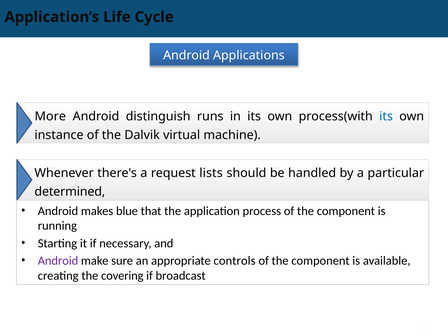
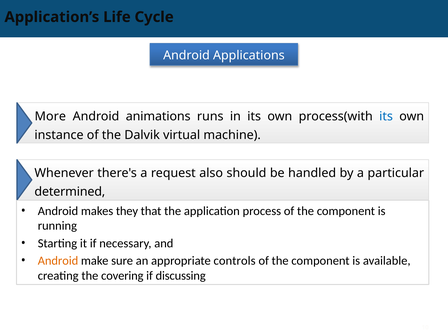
distinguish: distinguish -> animations
lists: lists -> also
blue: blue -> they
Android at (58, 261) colour: purple -> orange
broadcast: broadcast -> discussing
